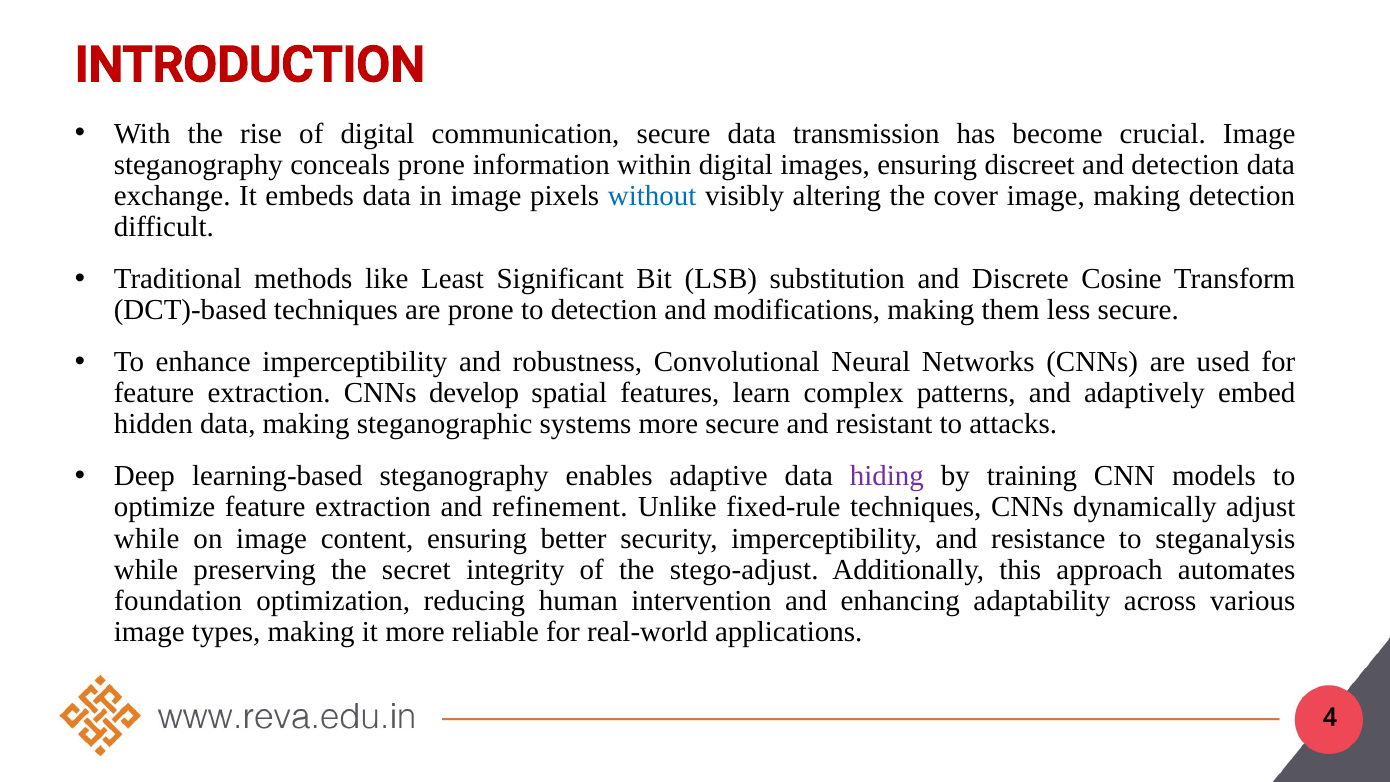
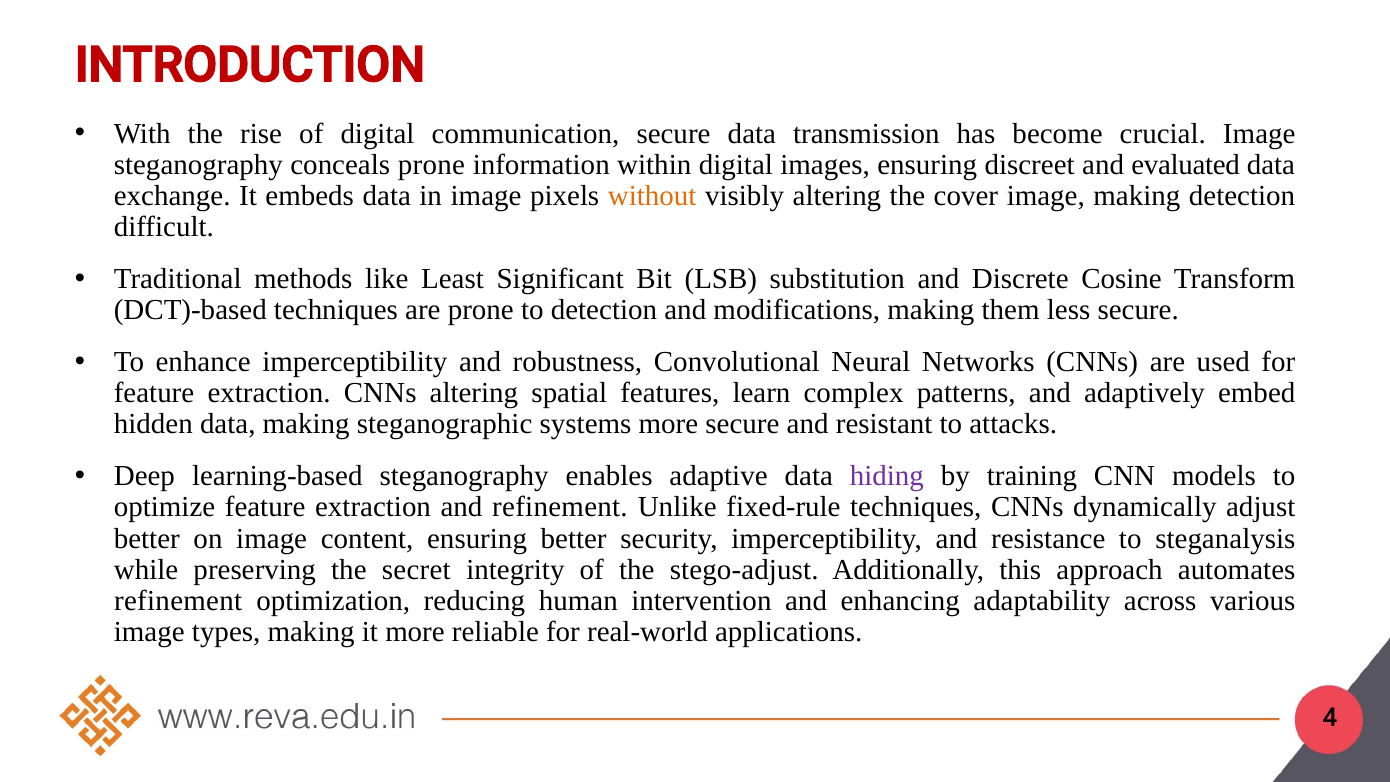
and detection: detection -> evaluated
without colour: blue -> orange
CNNs develop: develop -> altering
while at (147, 538): while -> better
foundation at (178, 601): foundation -> refinement
